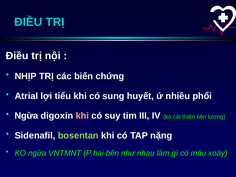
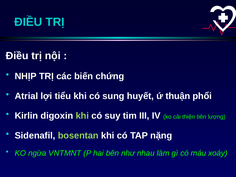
nhiều: nhiều -> thuận
Ngừa at (26, 116): Ngừa -> Kirlin
khi at (82, 116) colour: pink -> light green
